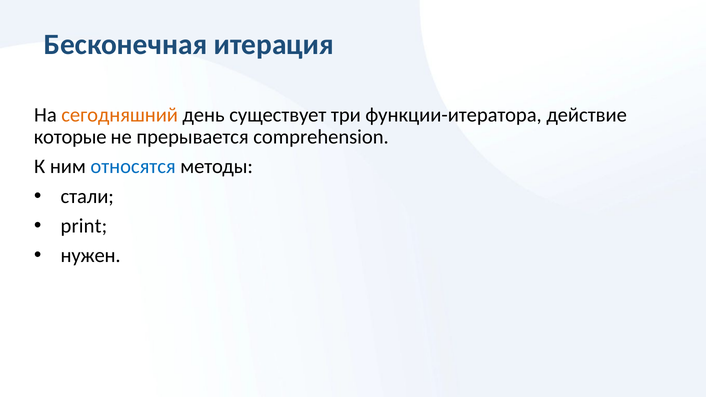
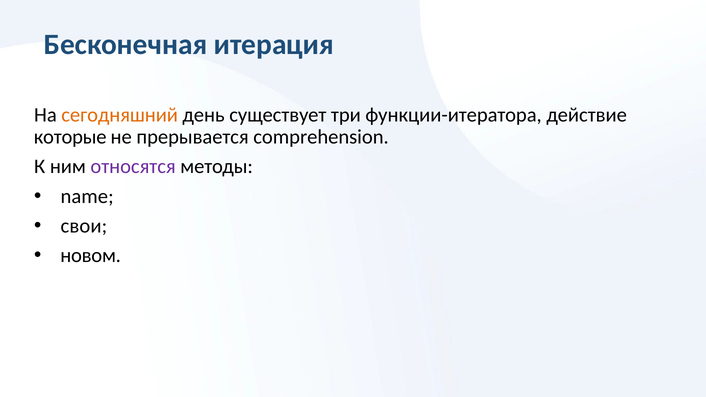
относятся colour: blue -> purple
стали: стали -> name
print: print -> свои
нужен: нужен -> новом
